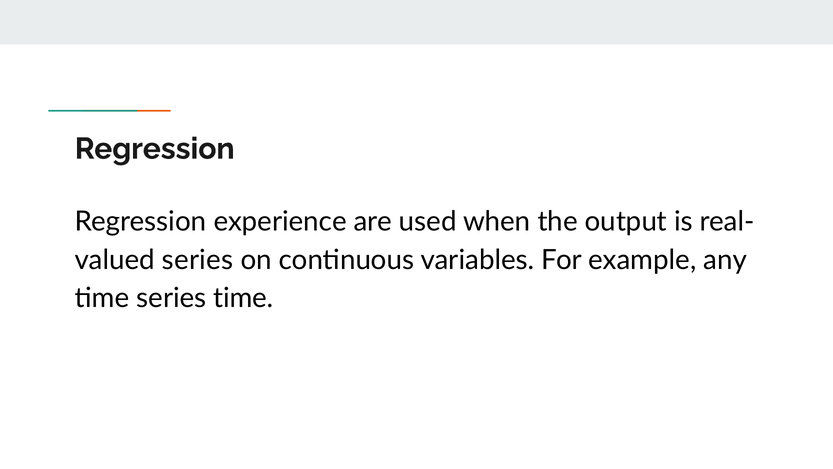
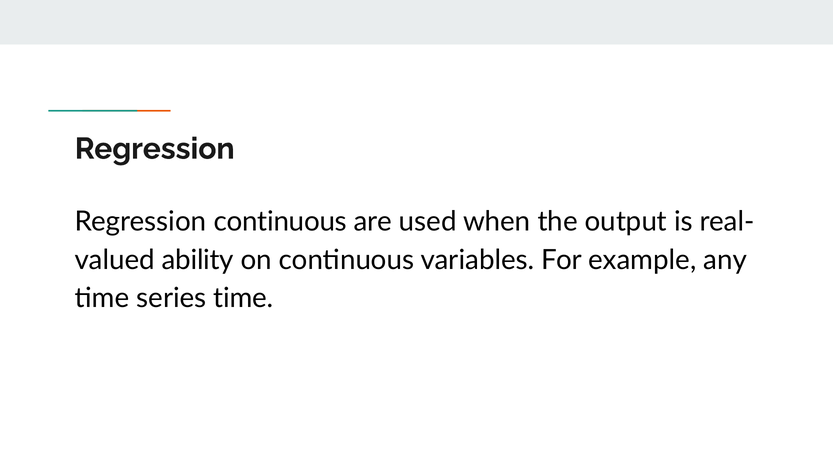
Regression experience: experience -> continuous
series at (198, 260): series -> ability
